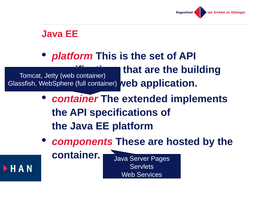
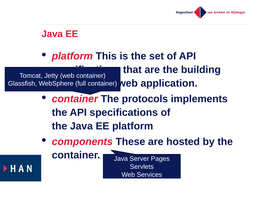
extended: extended -> protocols
